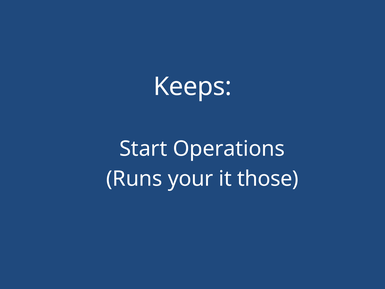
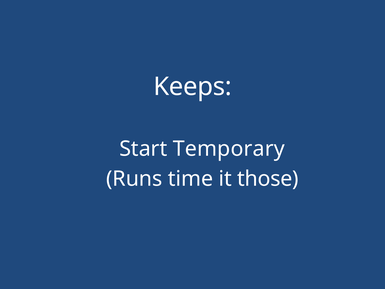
Operations: Operations -> Temporary
your: your -> time
